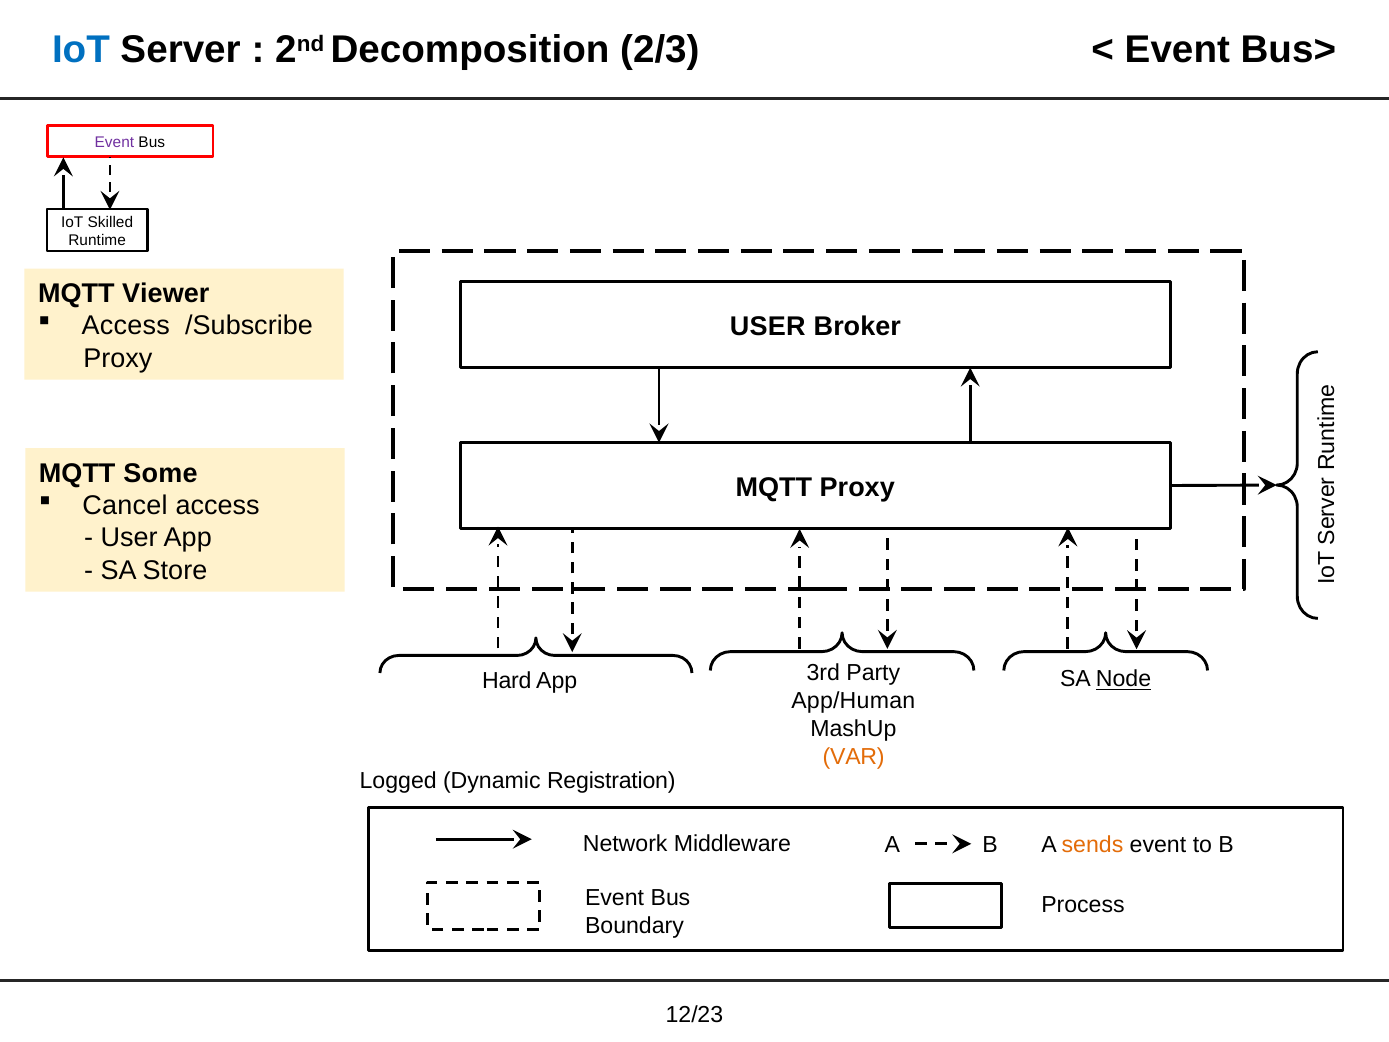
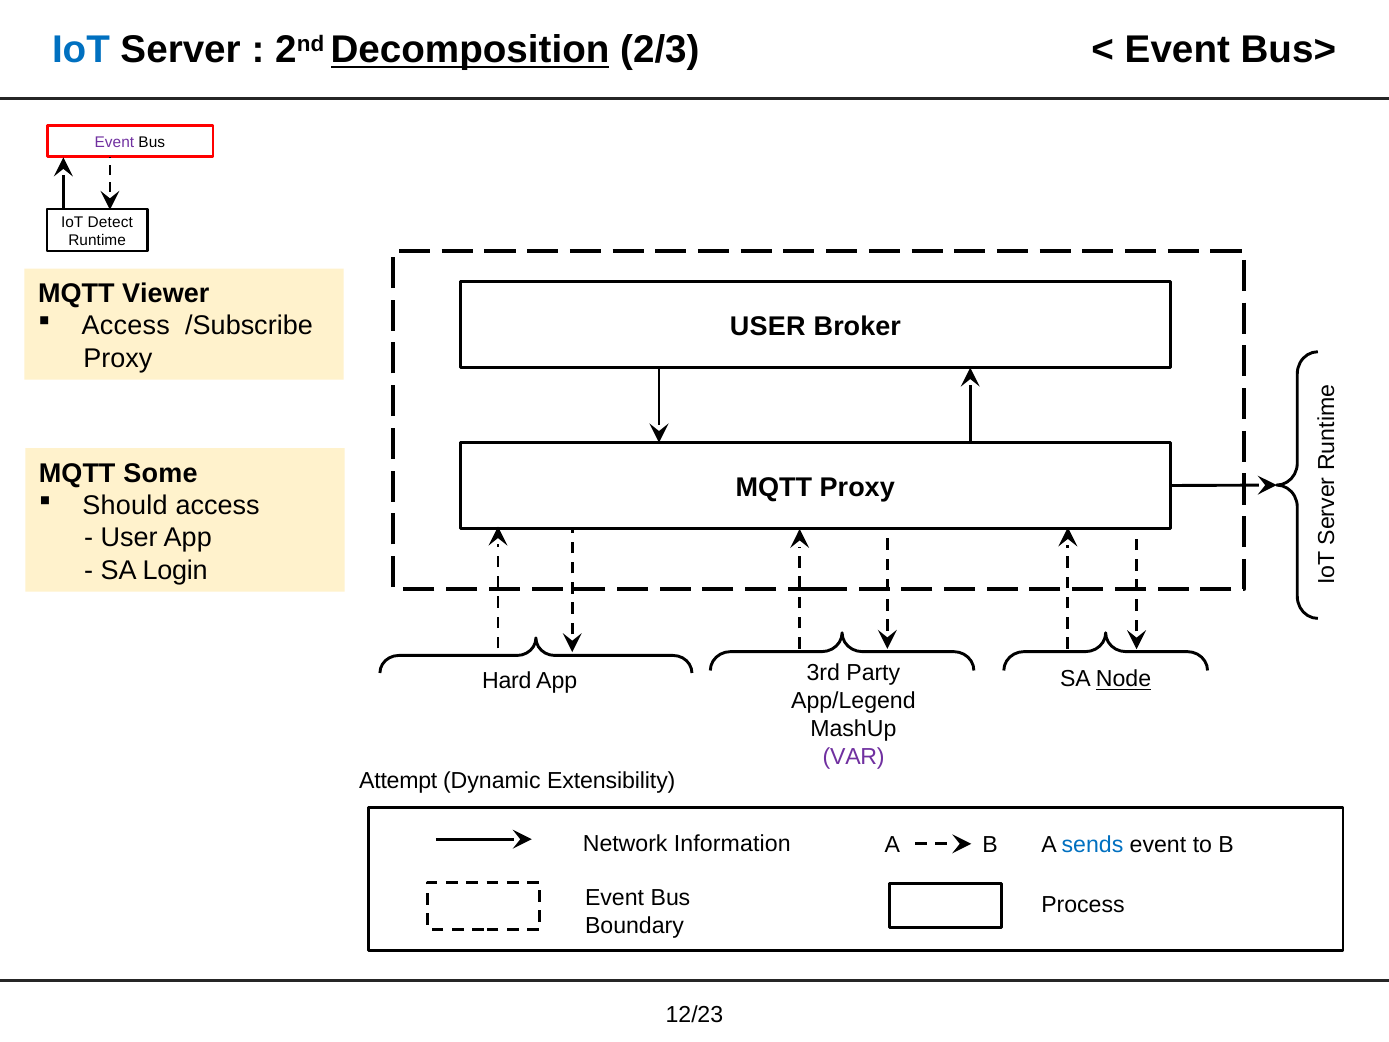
Decomposition underline: none -> present
Skilled: Skilled -> Detect
Cancel: Cancel -> Should
Store: Store -> Login
App/Human: App/Human -> App/Legend
VAR colour: orange -> purple
Logged: Logged -> Attempt
Registration: Registration -> Extensibility
Middleware: Middleware -> Information
sends colour: orange -> blue
